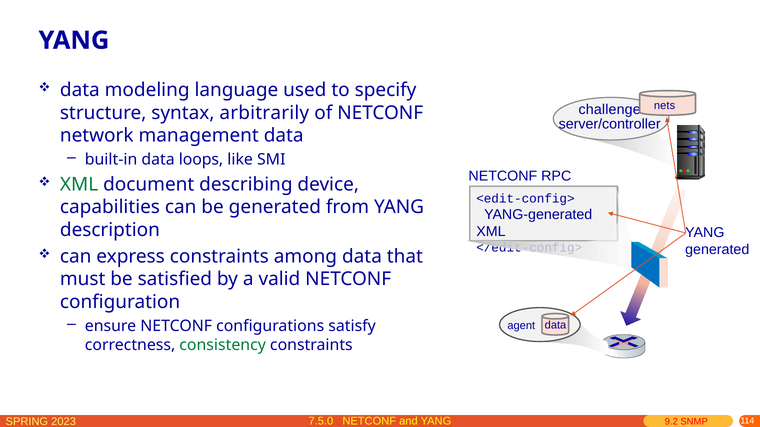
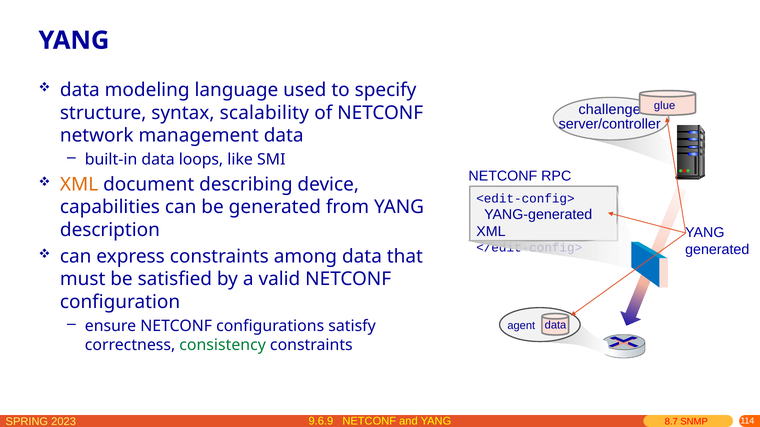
nets: nets -> glue
arbitrarily: arbitrarily -> scalability
XML at (79, 185) colour: green -> orange
7.5.0: 7.5.0 -> 9.6.9
9.2: 9.2 -> 8.7
